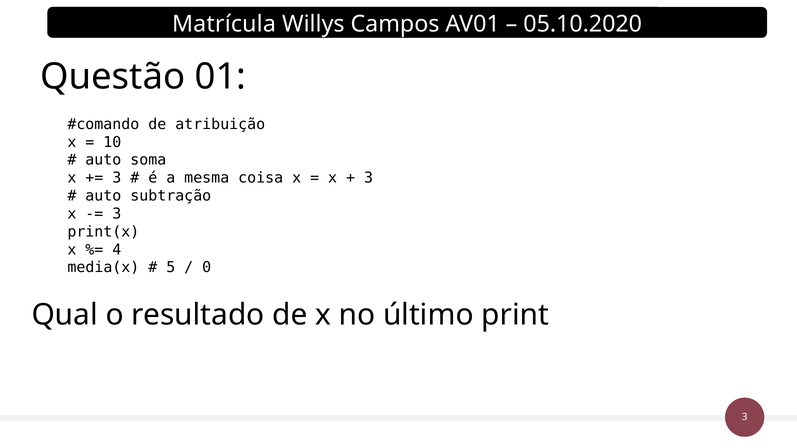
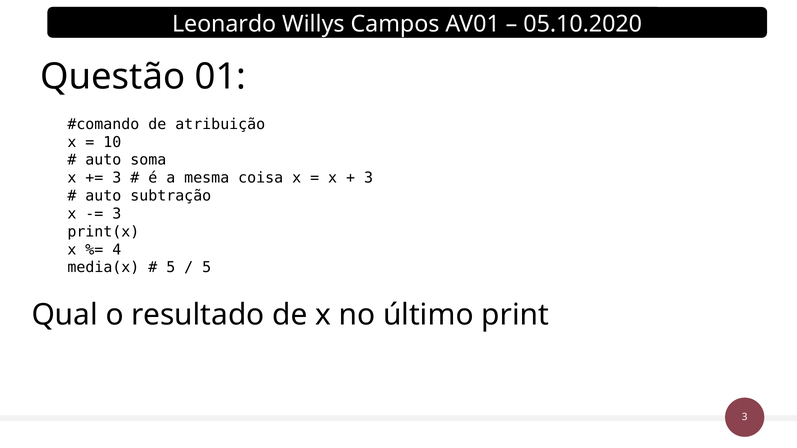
Matrícula: Matrícula -> Leonardo
0 at (207, 268): 0 -> 5
